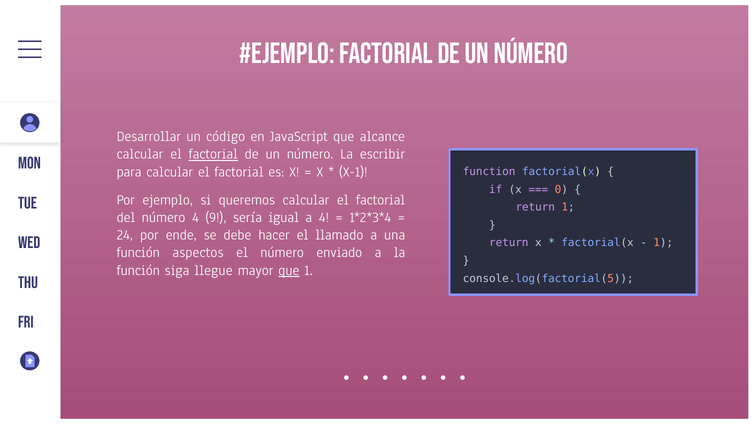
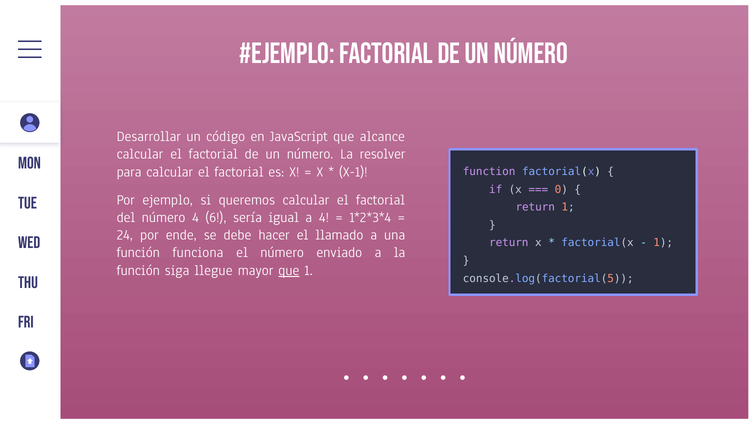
factorial at (213, 154) underline: present -> none
escribir: escribir -> resolver
9: 9 -> 6
aspectos: aspectos -> funciona
